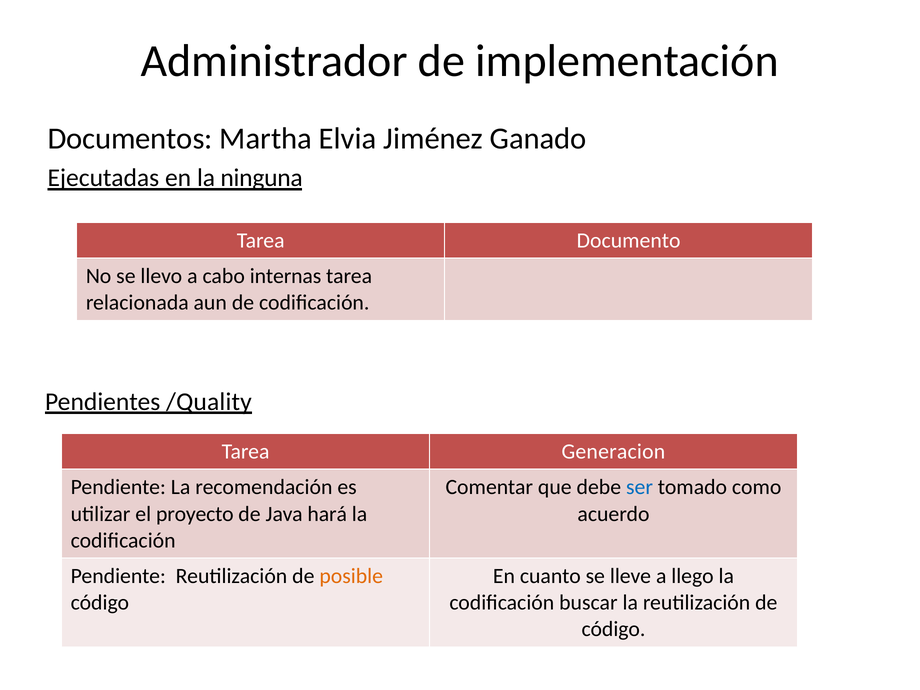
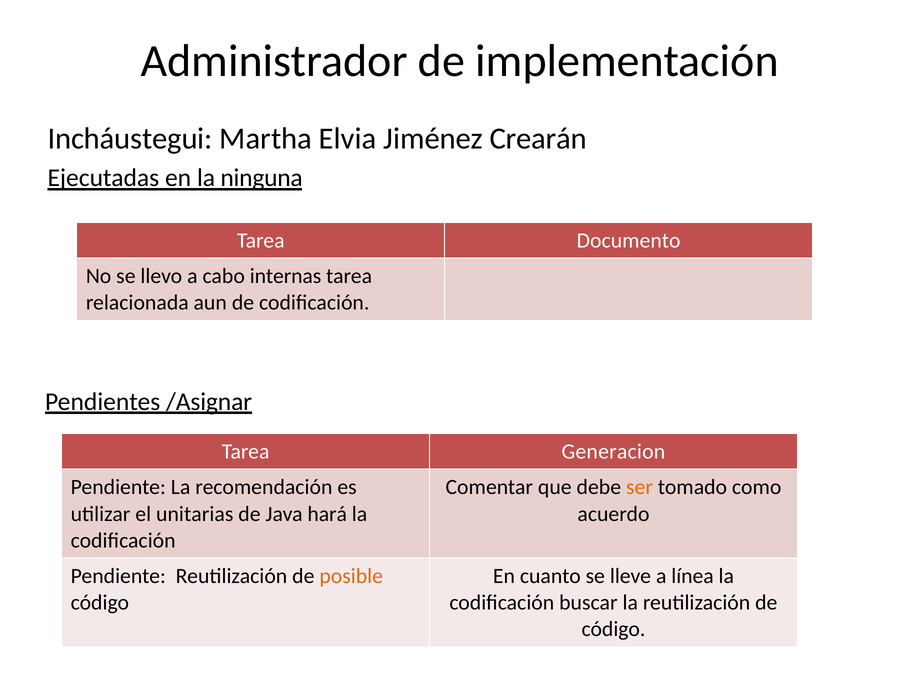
Documentos: Documentos -> Incháustegui
Ganado: Ganado -> Crearán
/Quality: /Quality -> /Asignar
ser colour: blue -> orange
proyecto: proyecto -> unitarias
llego: llego -> línea
